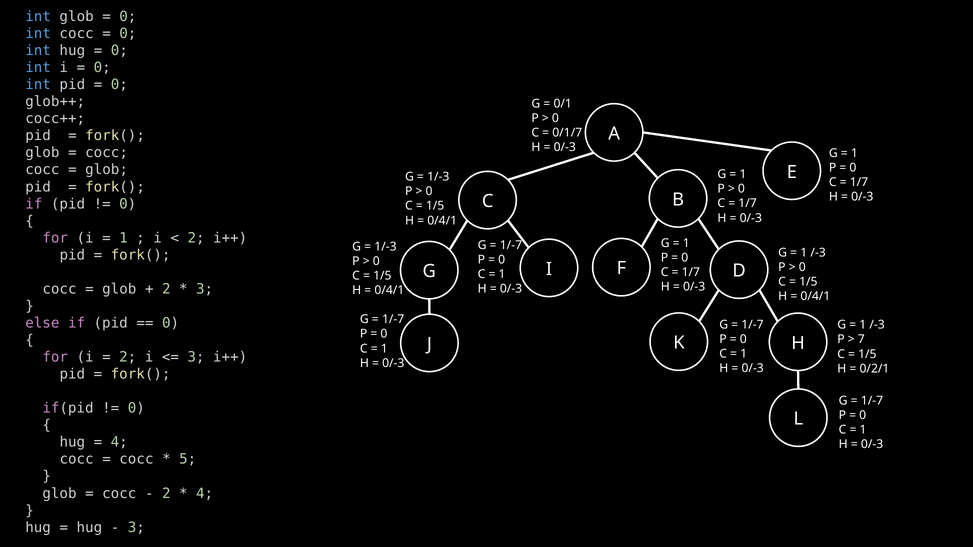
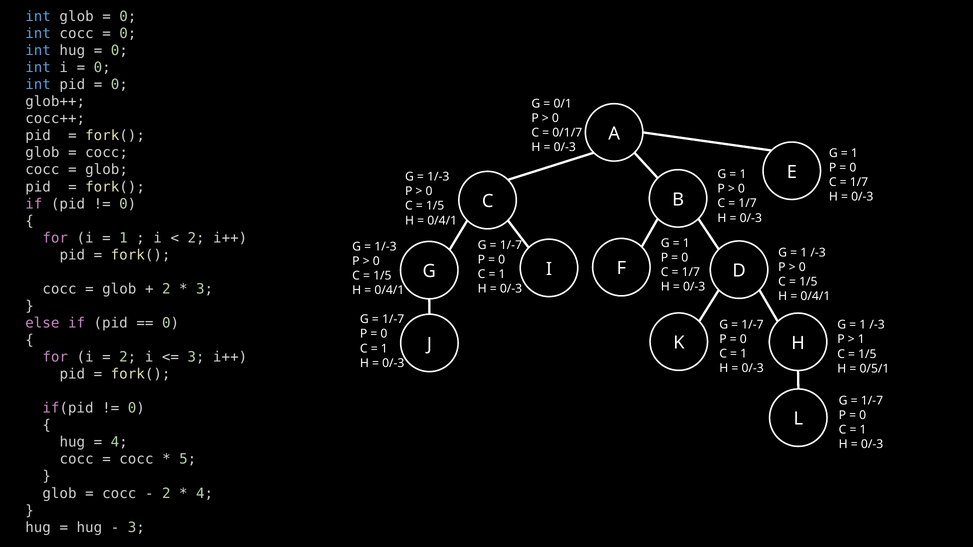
7 at (861, 340): 7 -> 1
0/2/1: 0/2/1 -> 0/5/1
